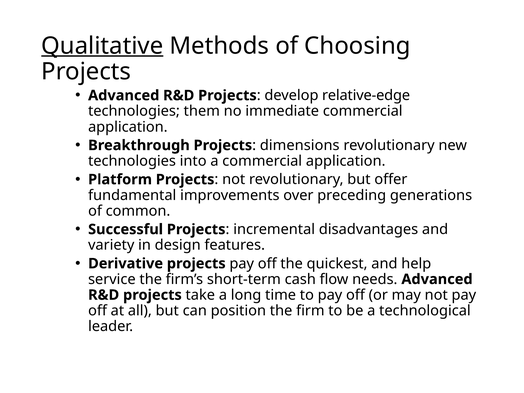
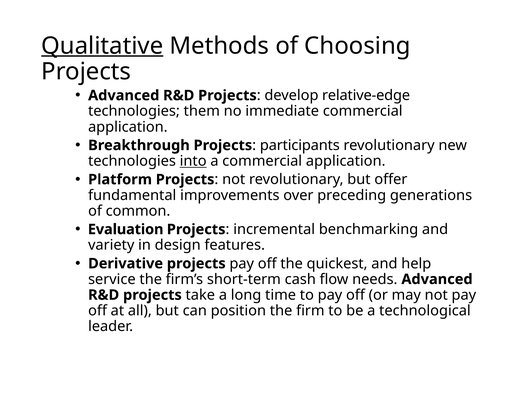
dimensions: dimensions -> participants
into underline: none -> present
Successful: Successful -> Evaluation
disadvantages: disadvantages -> benchmarking
